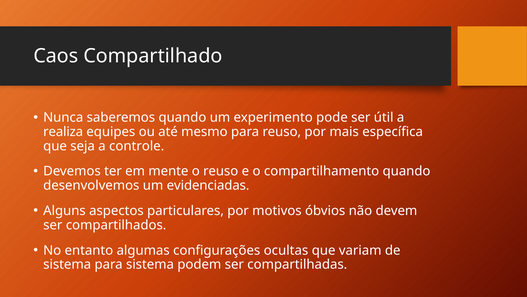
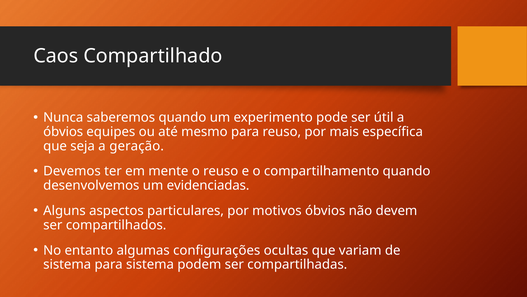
realiza at (63, 132): realiza -> óbvios
controle: controle -> geração
